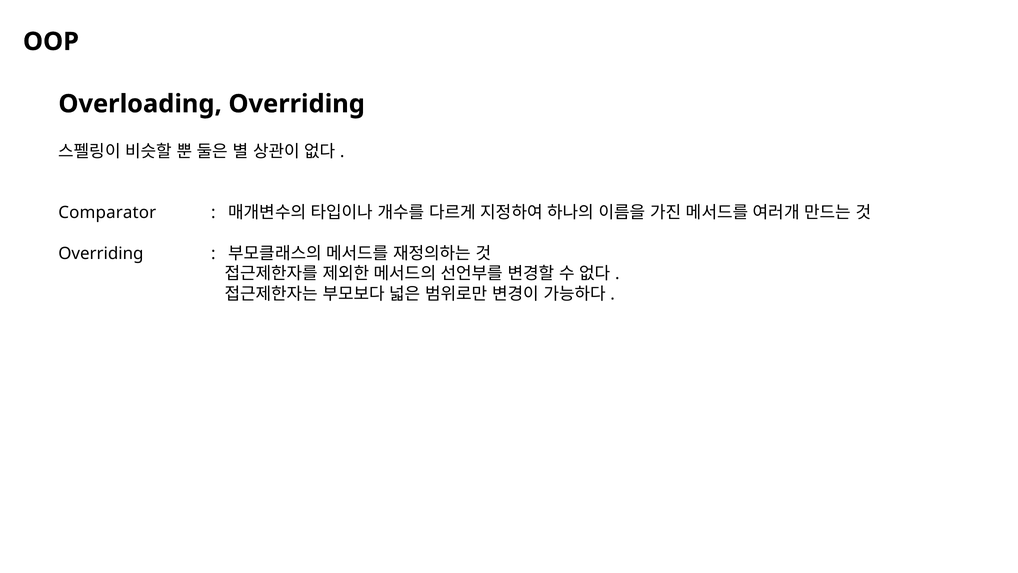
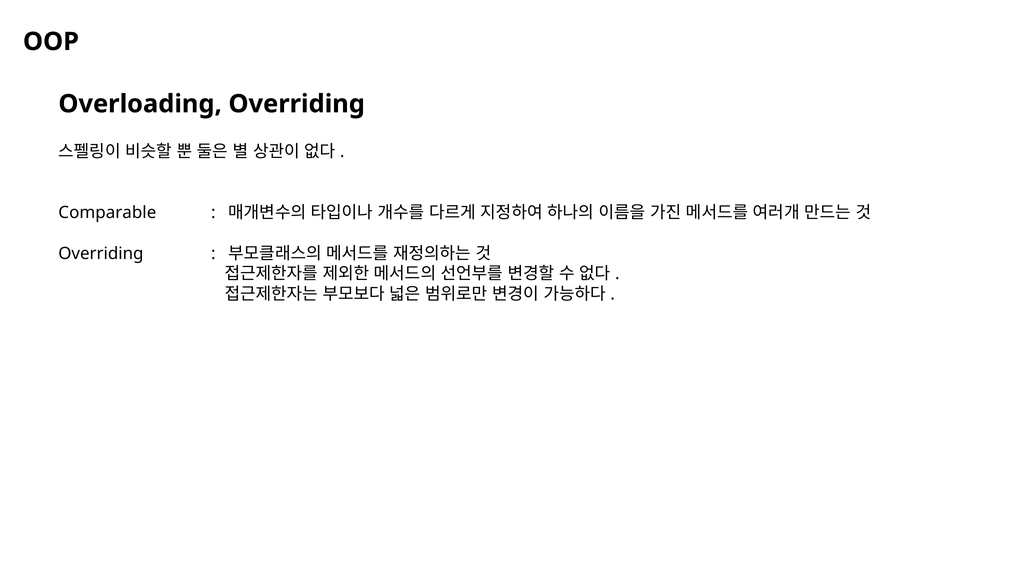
Comparator: Comparator -> Comparable
